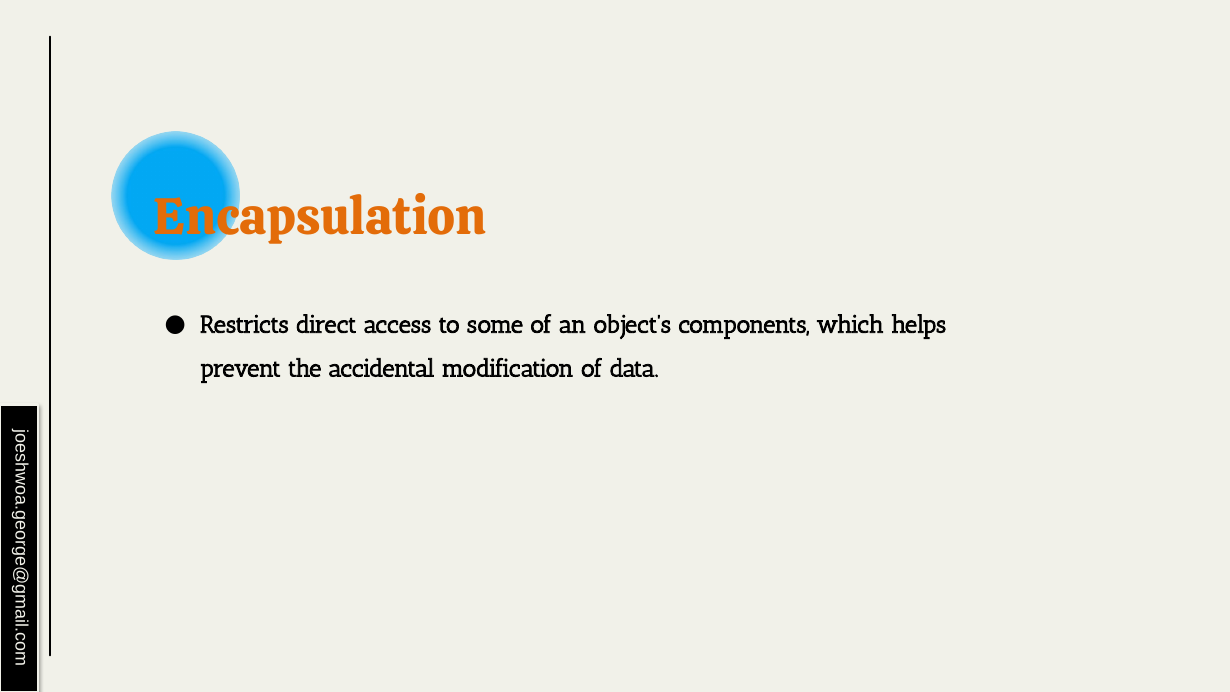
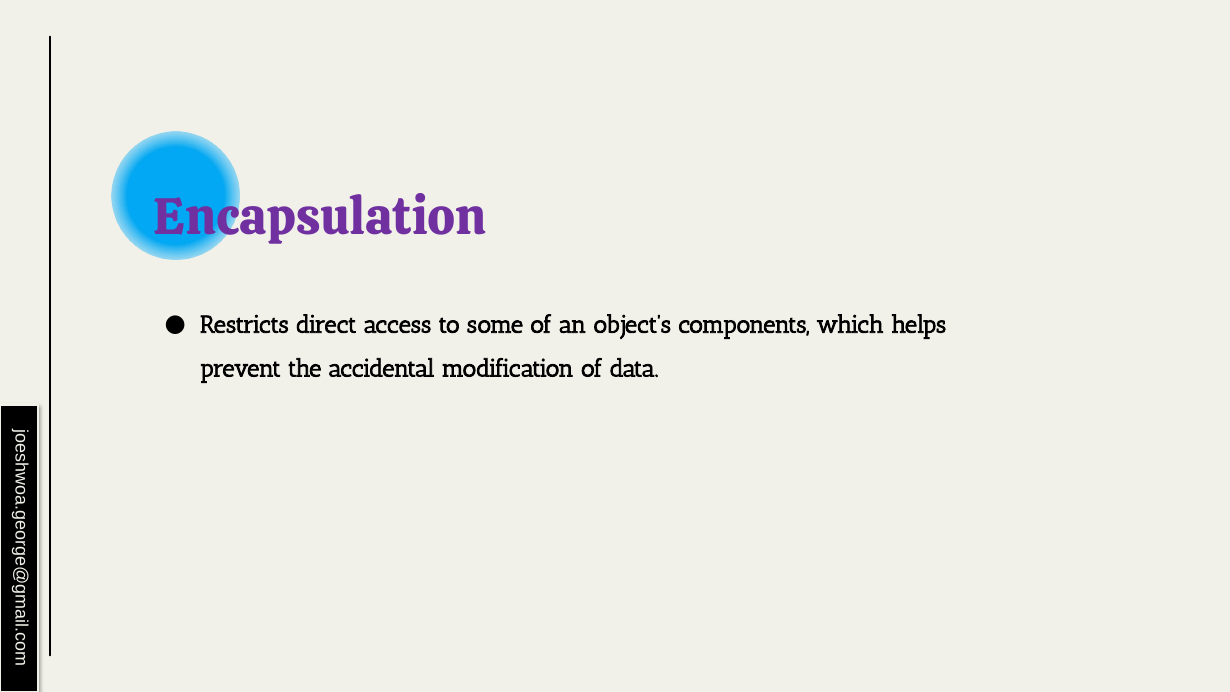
Encapsulation colour: orange -> purple
